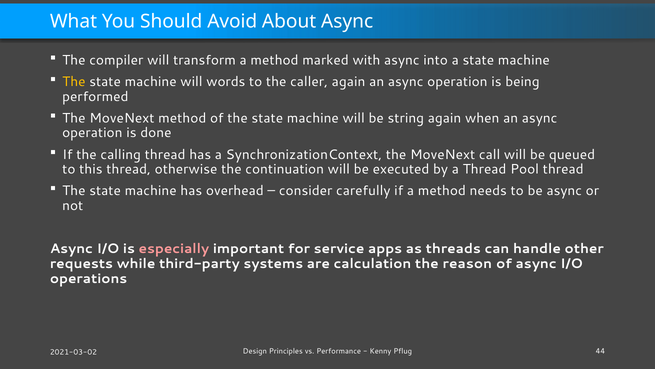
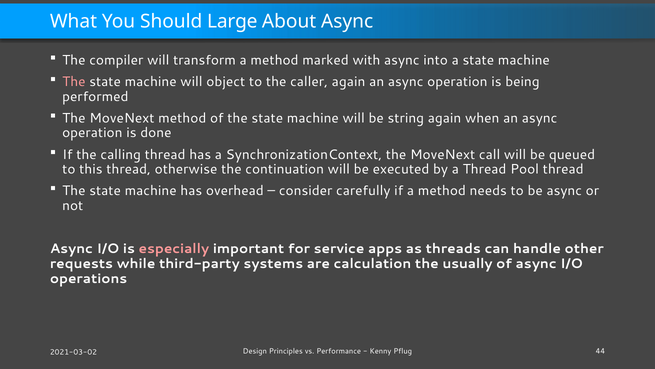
Avoid: Avoid -> Large
The at (74, 82) colour: yellow -> pink
words: words -> object
reason: reason -> usually
